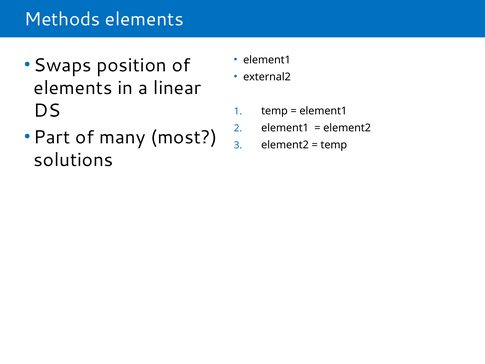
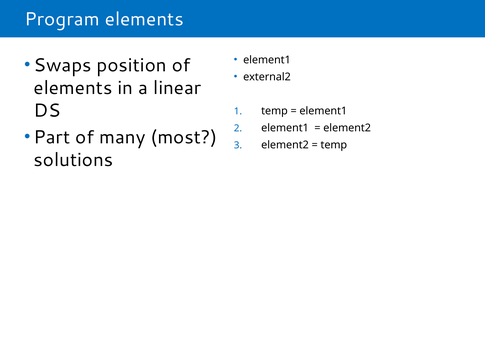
Methods: Methods -> Program
